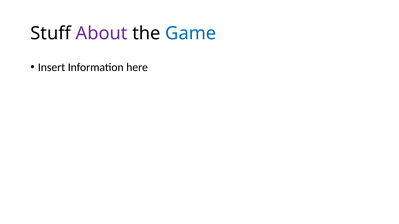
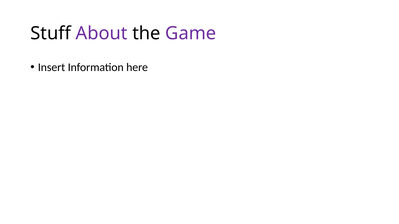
Game colour: blue -> purple
